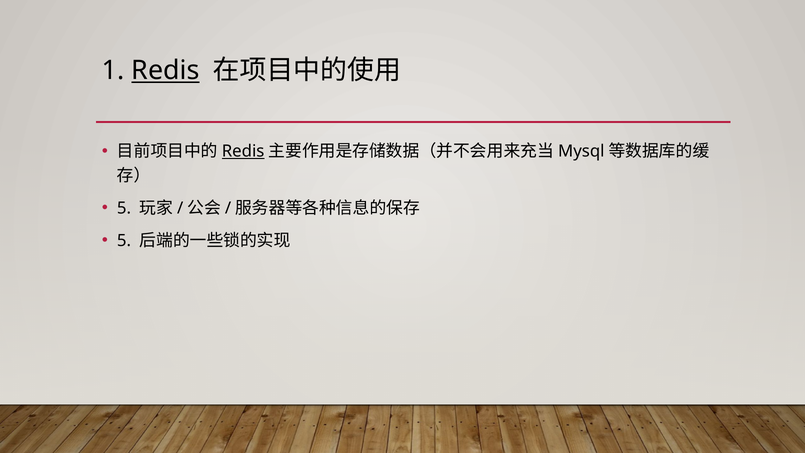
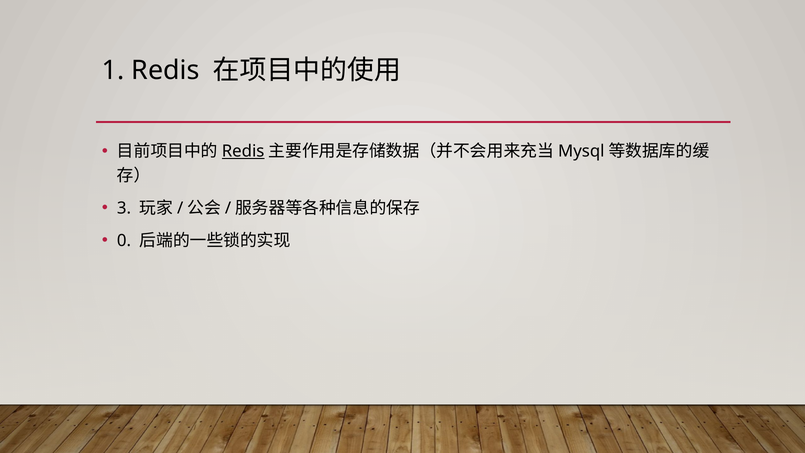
Redis at (165, 70) underline: present -> none
5 at (124, 208): 5 -> 3
5 at (124, 241): 5 -> 0
